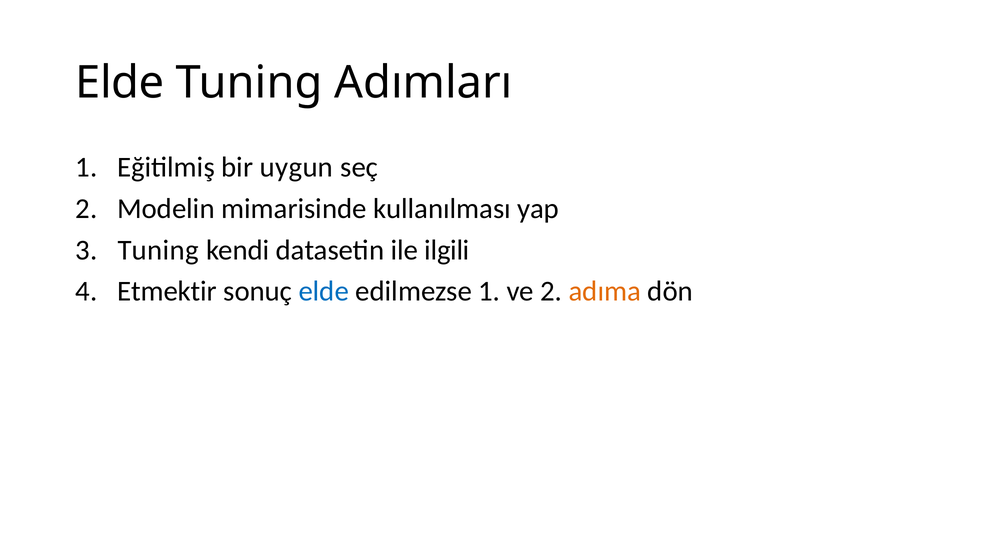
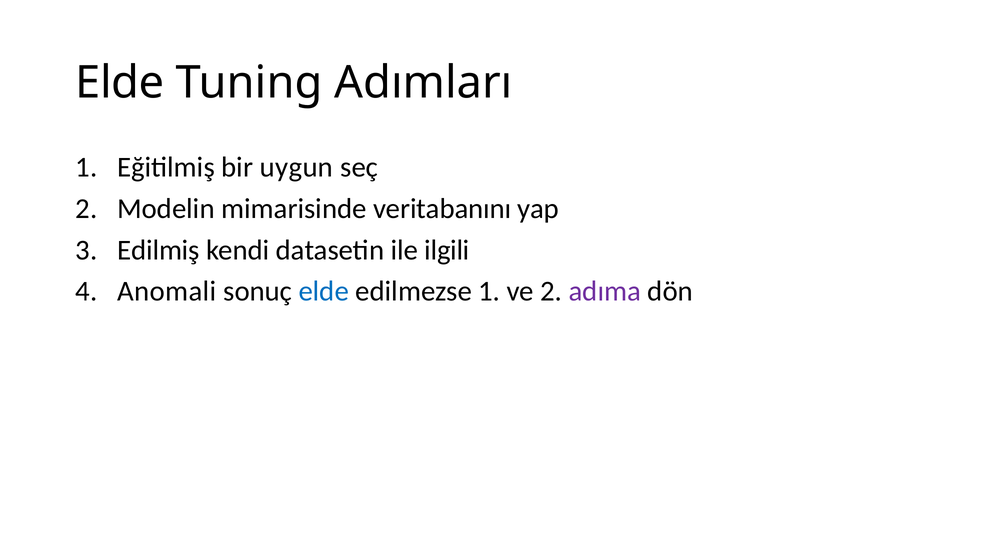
kullanılması: kullanılması -> veritabanını
Tuning at (158, 250): Tuning -> Edilmiş
Etmektir: Etmektir -> Anomali
adıma colour: orange -> purple
